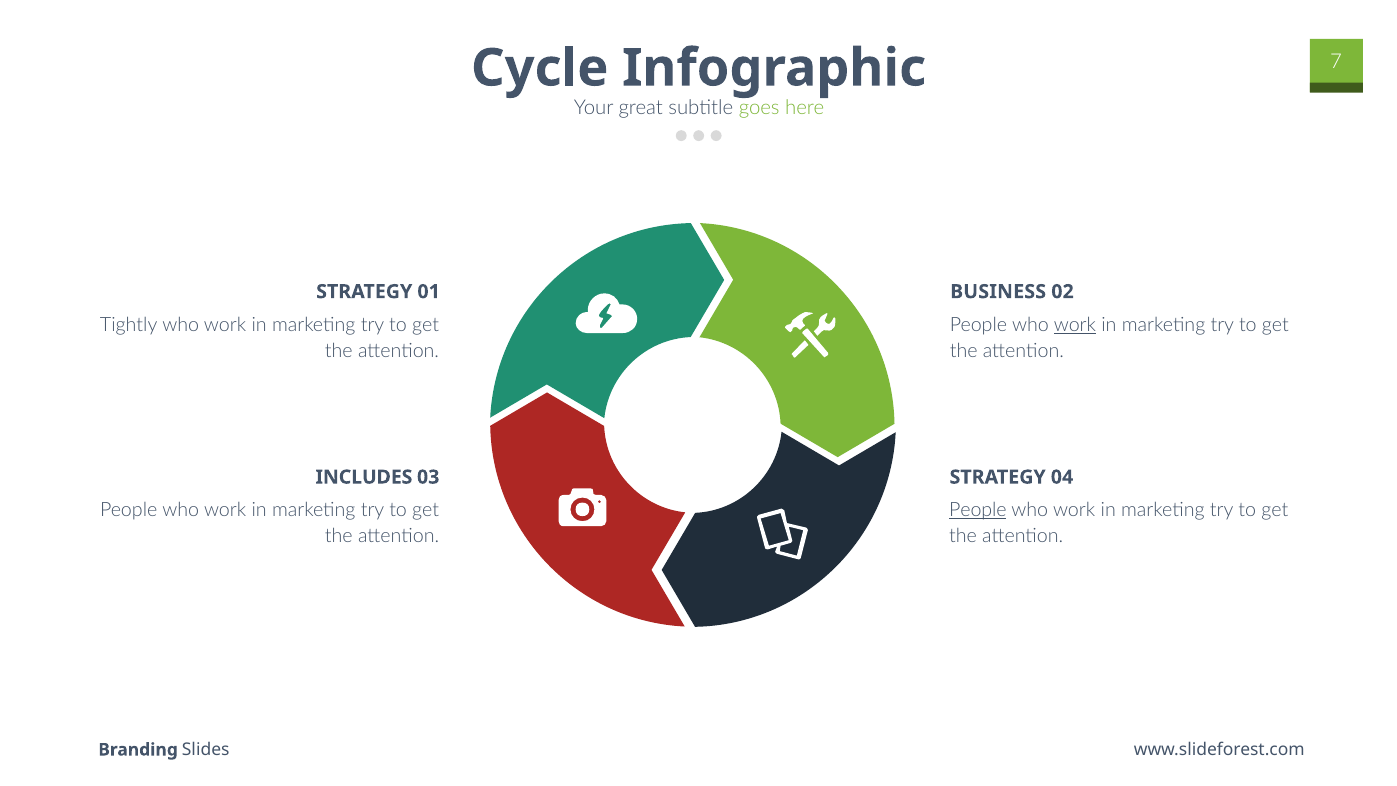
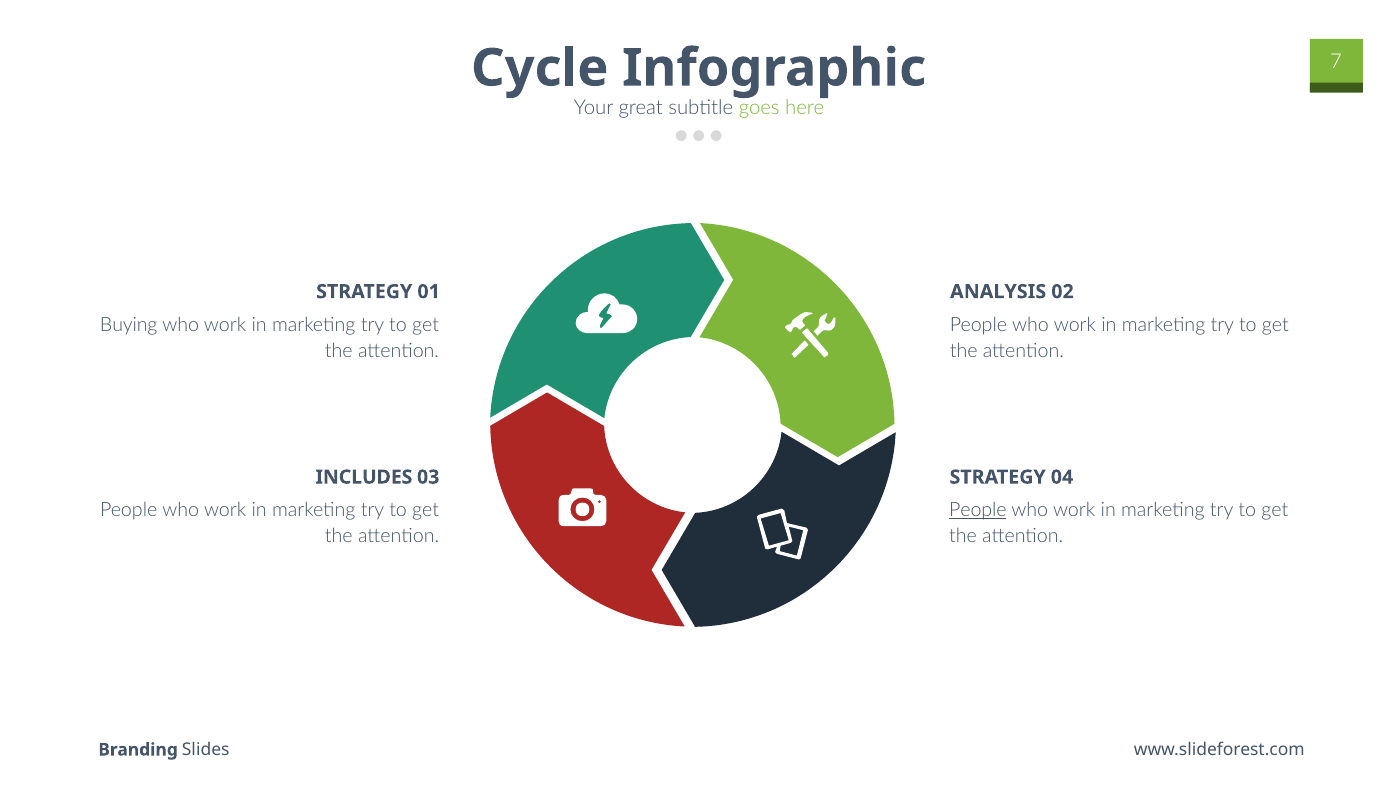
BUSINESS: BUSINESS -> ANALYSIS
Tightly: Tightly -> Buying
work at (1075, 325) underline: present -> none
